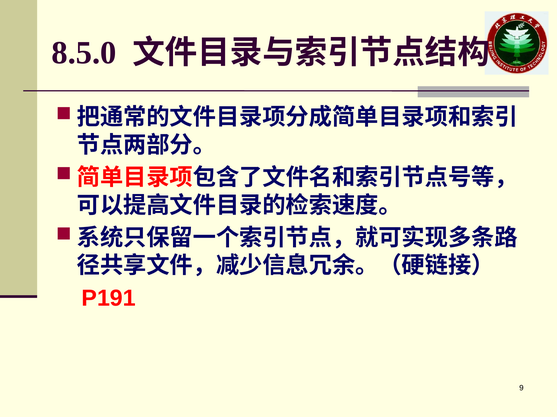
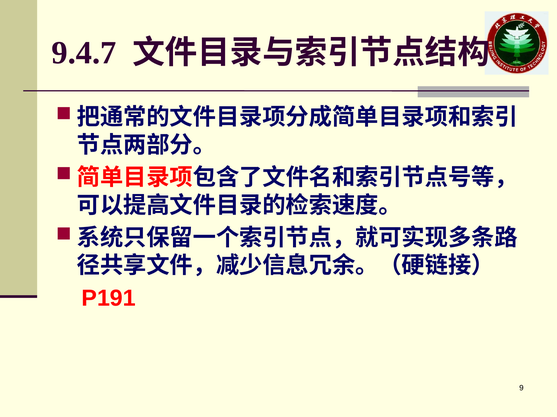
8.5.0: 8.5.0 -> 9.4.7
